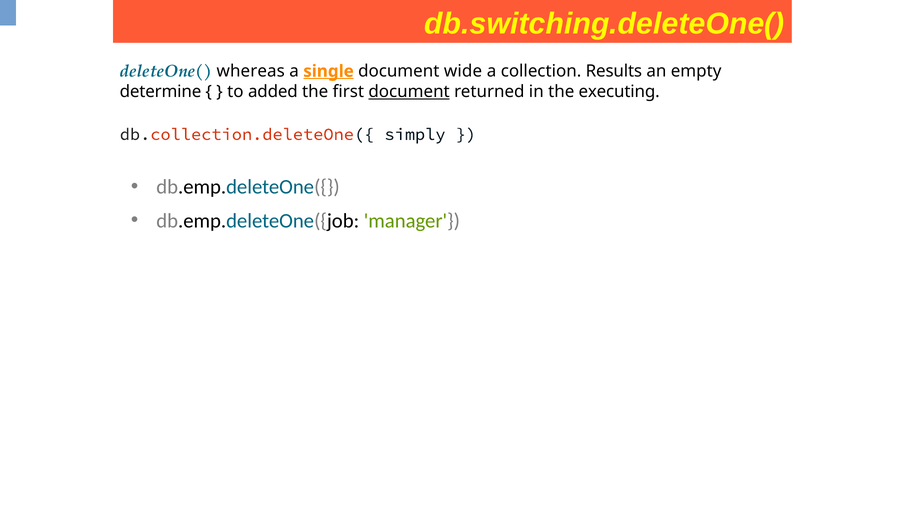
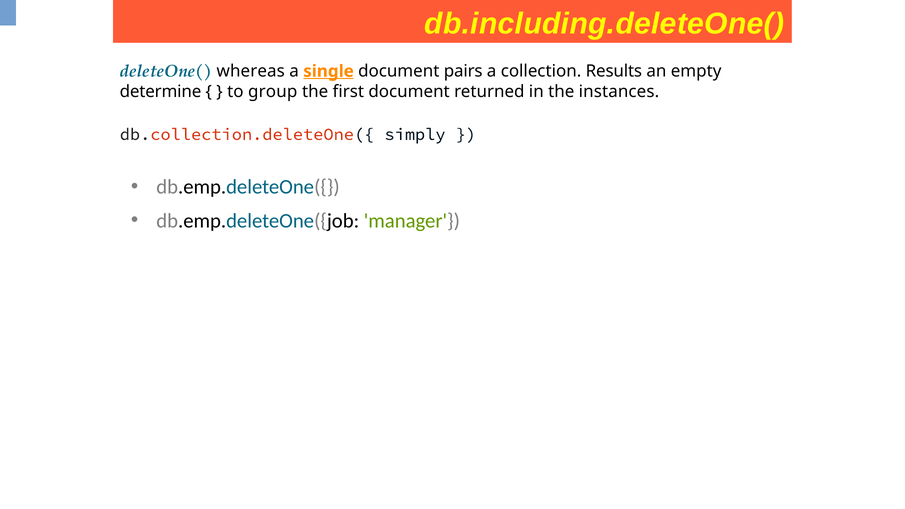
db.switching.deleteOne(: db.switching.deleteOne( -> db.including.deleteOne(
wide: wide -> pairs
added: added -> group
document at (409, 92) underline: present -> none
executing: executing -> instances
